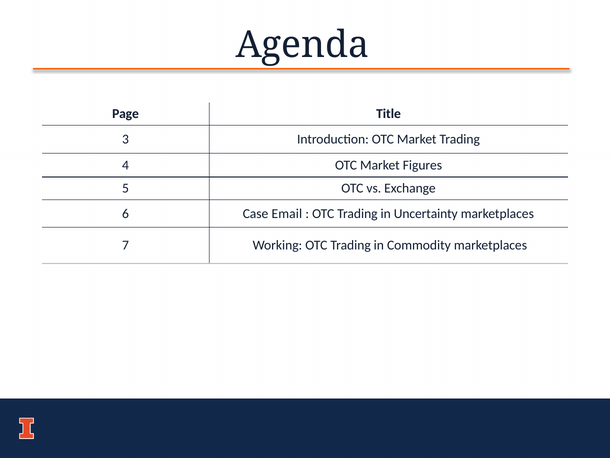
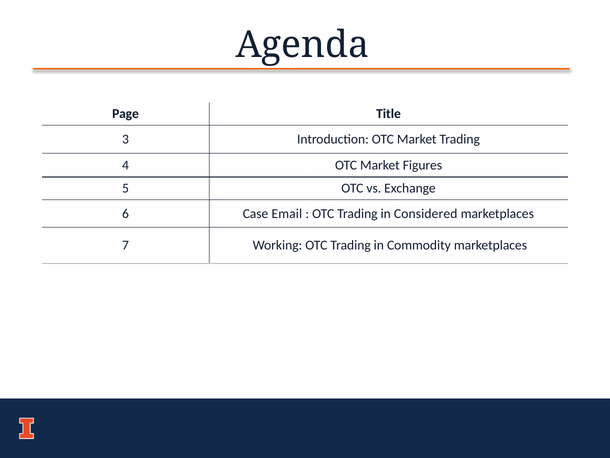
Uncertainty: Uncertainty -> Considered
